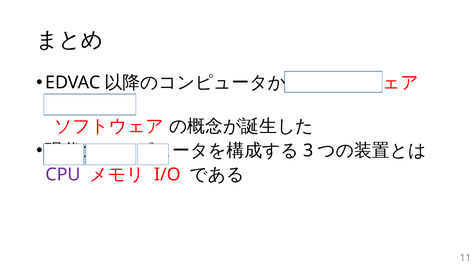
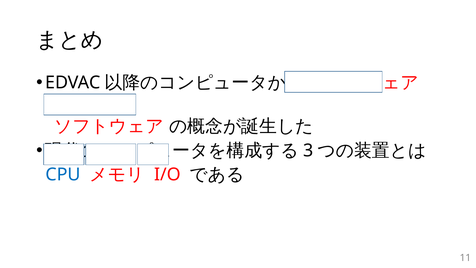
CPU colour: purple -> blue
